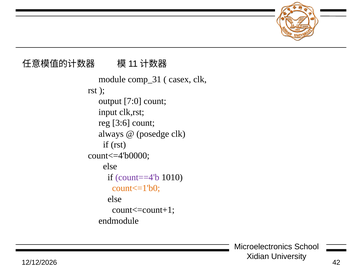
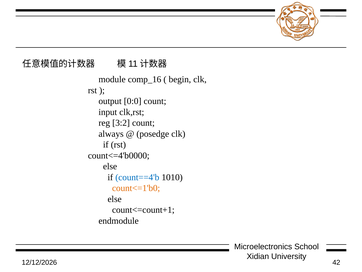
comp_31: comp_31 -> comp_16
casex: casex -> begin
7:0: 7:0 -> 0:0
3:6: 3:6 -> 3:2
count==4'b colour: purple -> blue
